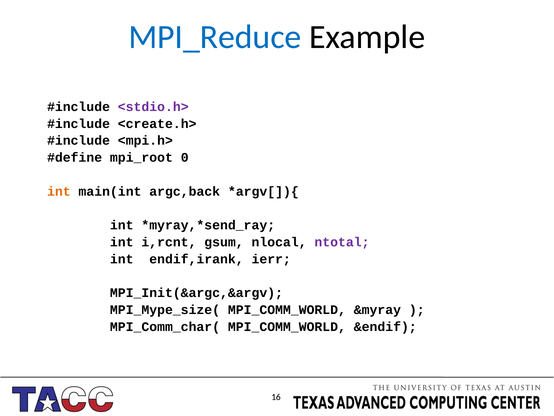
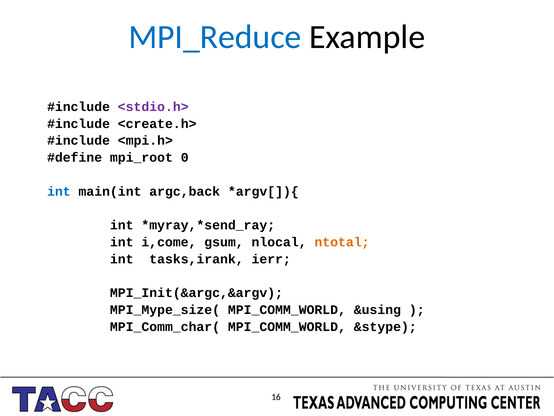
int at (59, 191) colour: orange -> blue
i,rcnt: i,rcnt -> i,come
ntotal colour: purple -> orange
endif,irank: endif,irank -> tasks,irank
&myray: &myray -> &using
&endif: &endif -> &stype
